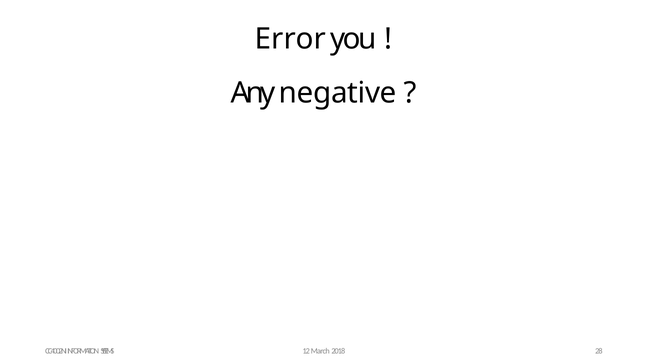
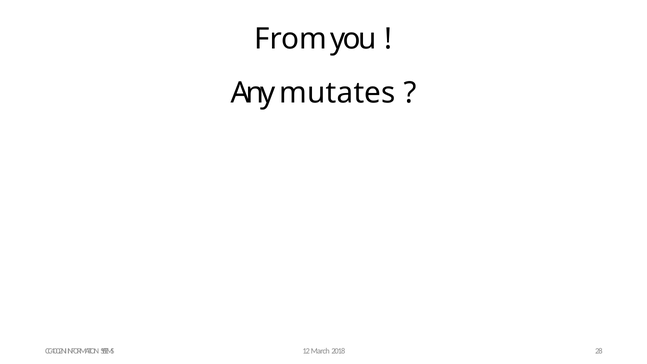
Error: Error -> From
negative: negative -> mutates
